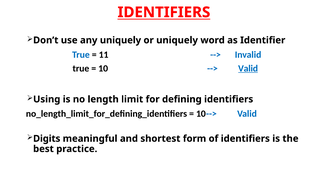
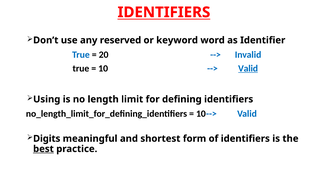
any uniquely: uniquely -> reserved
or uniquely: uniquely -> keyword
11: 11 -> 20
best underline: none -> present
